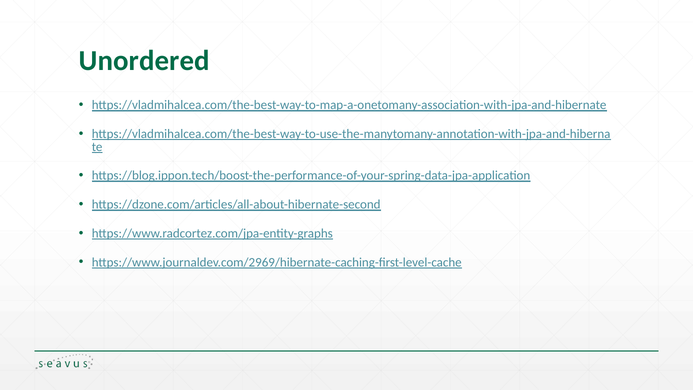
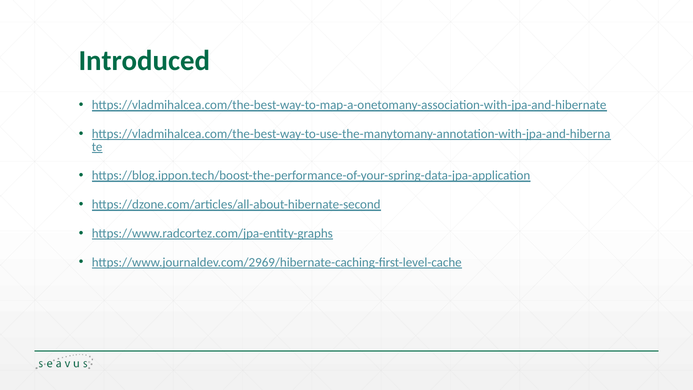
Unordered: Unordered -> Introduced
